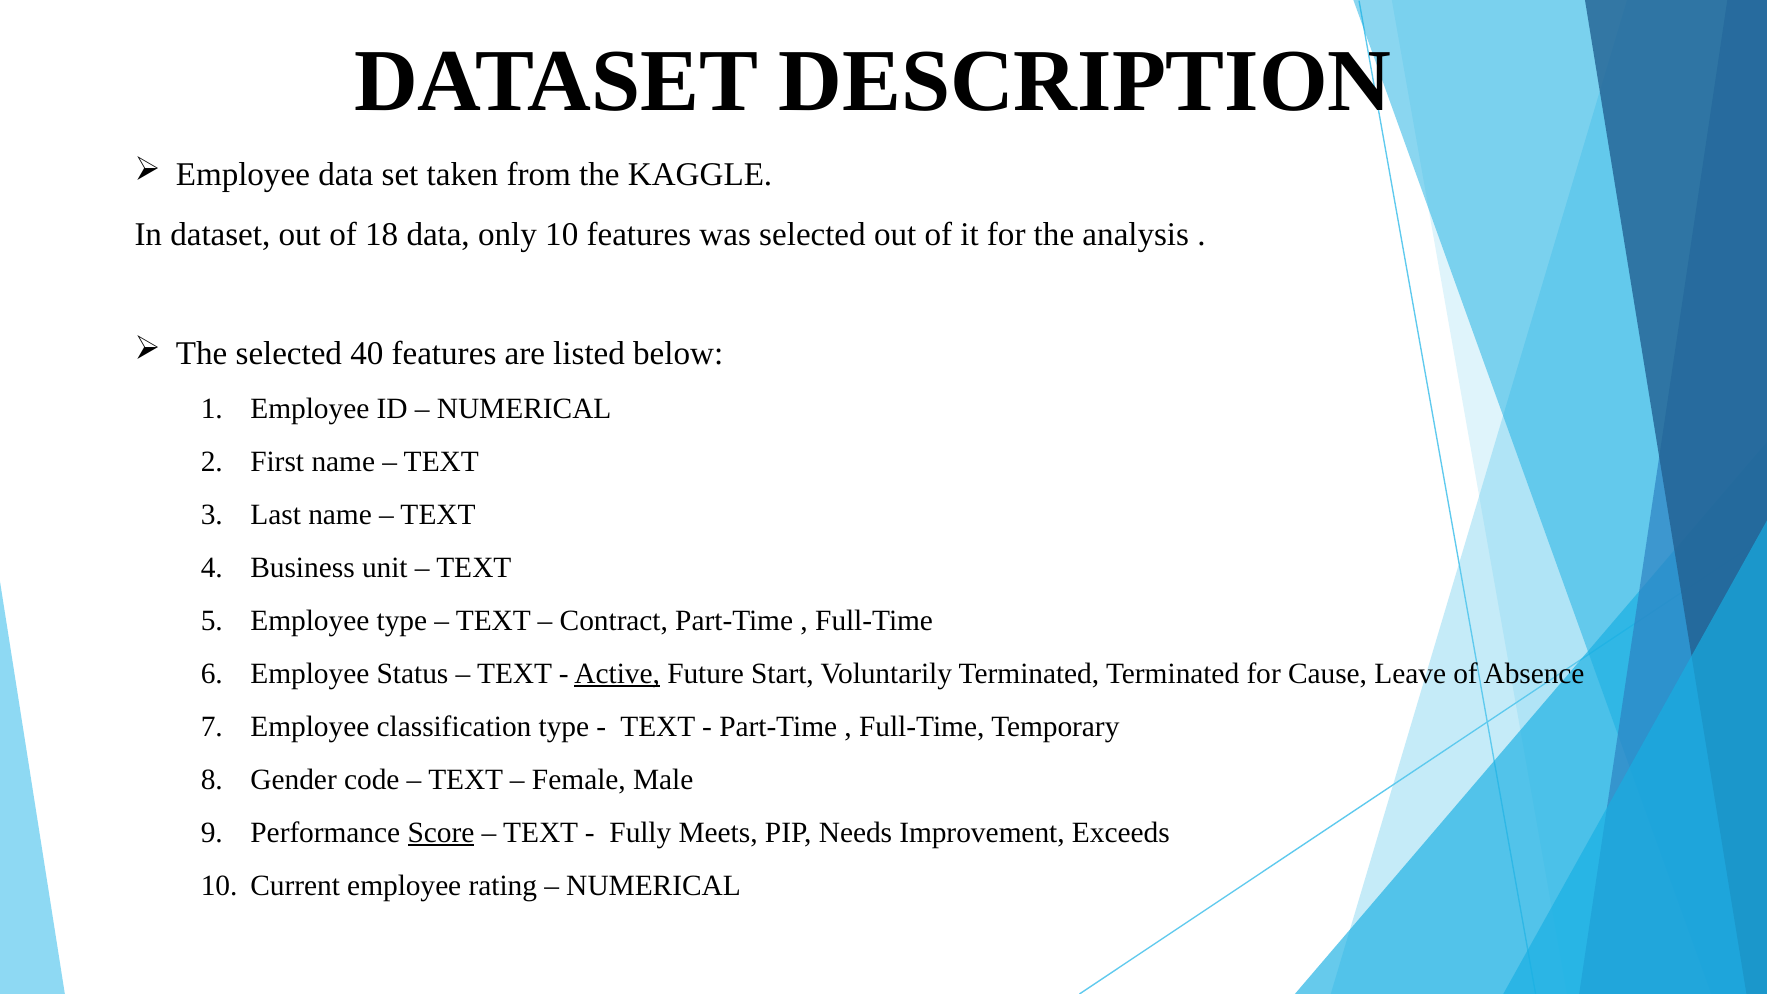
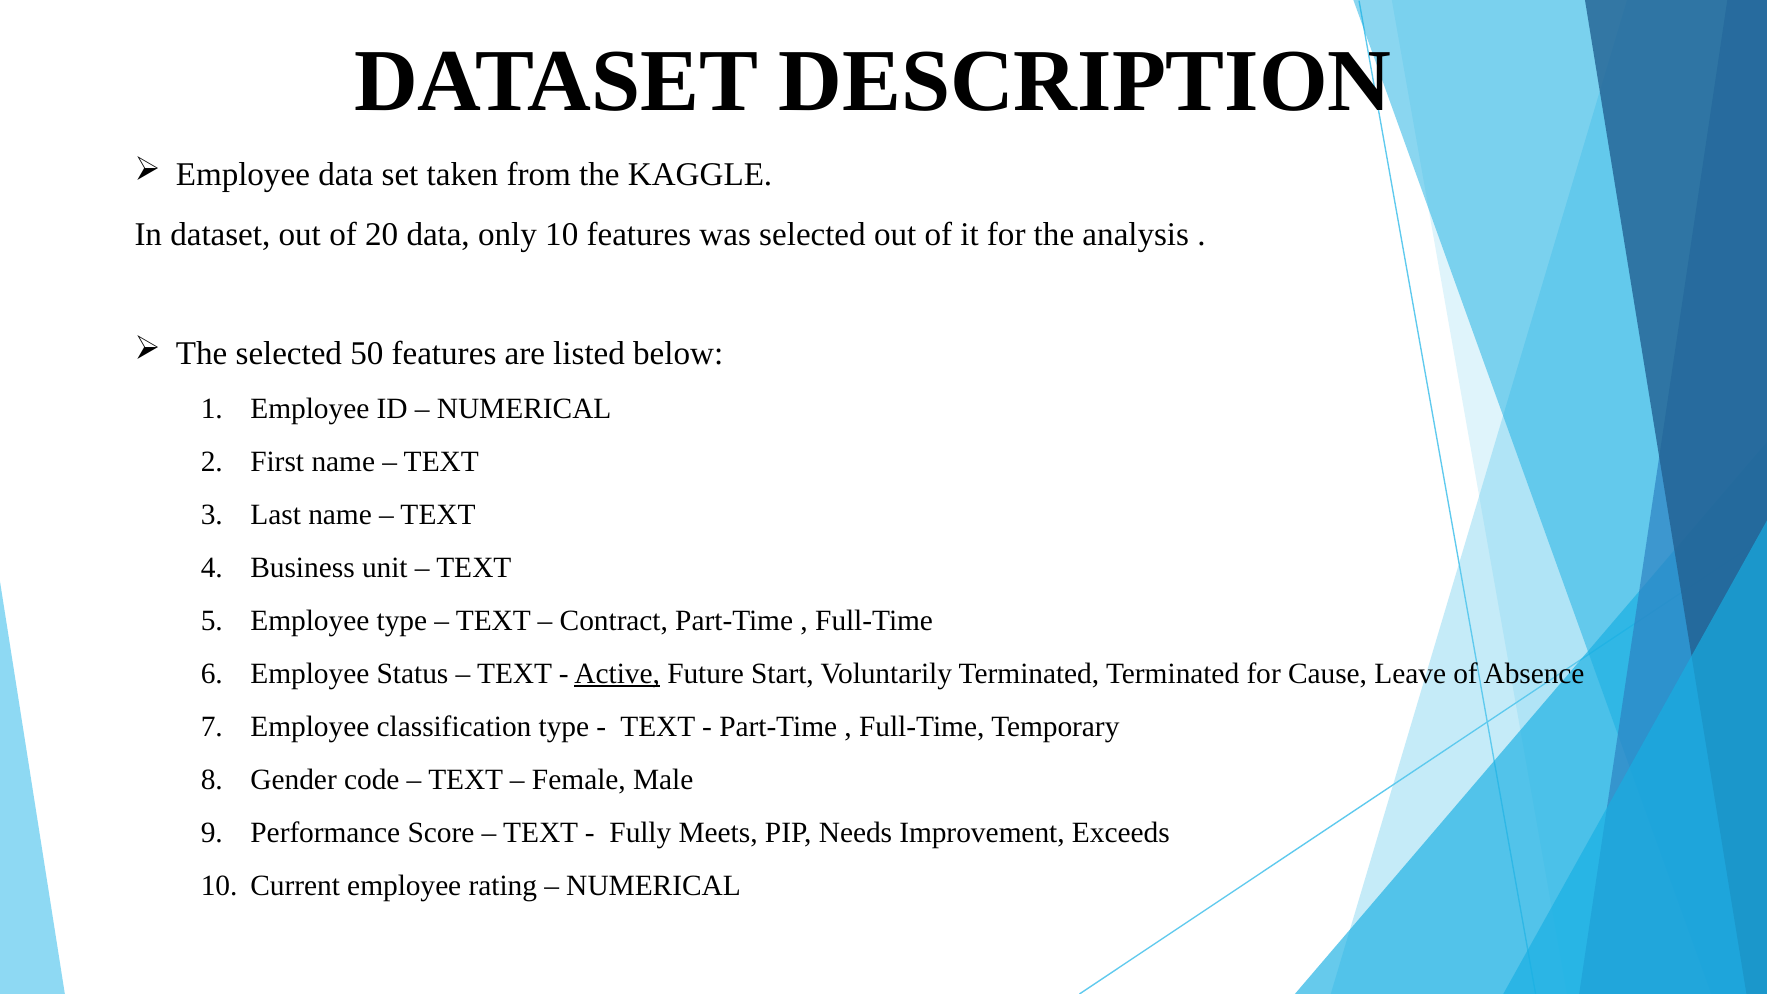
18: 18 -> 20
40: 40 -> 50
Score underline: present -> none
